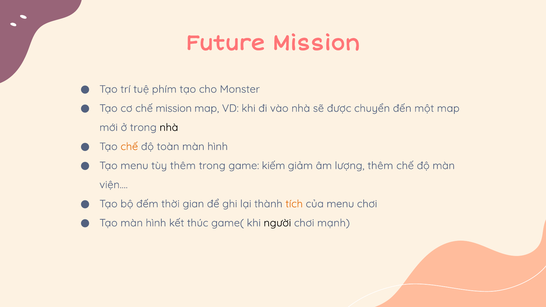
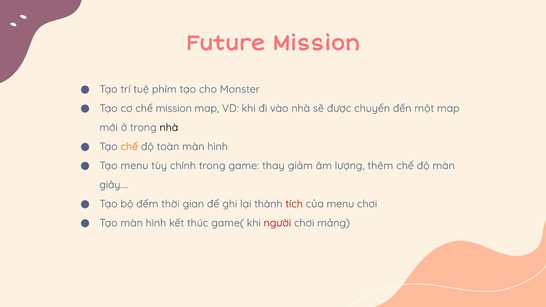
tùy thêm: thêm -> chính
kiếm: kiếm -> thay
viện…: viện… -> giây…
tích colour: orange -> red
người colour: black -> red
mạnh: mạnh -> mảng
